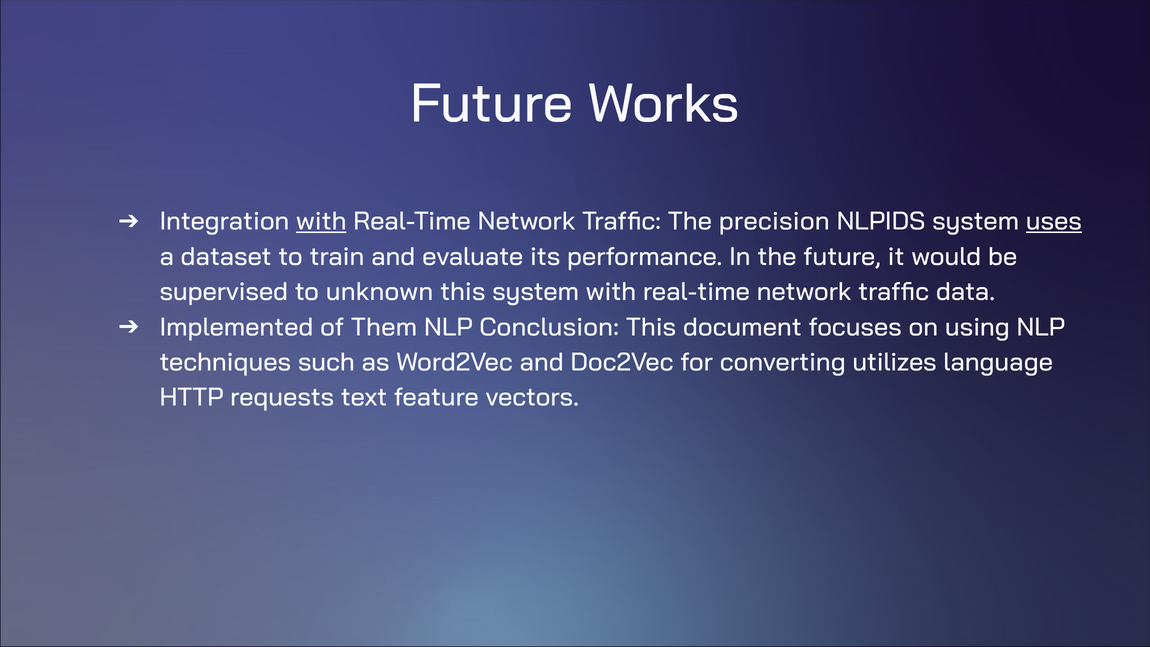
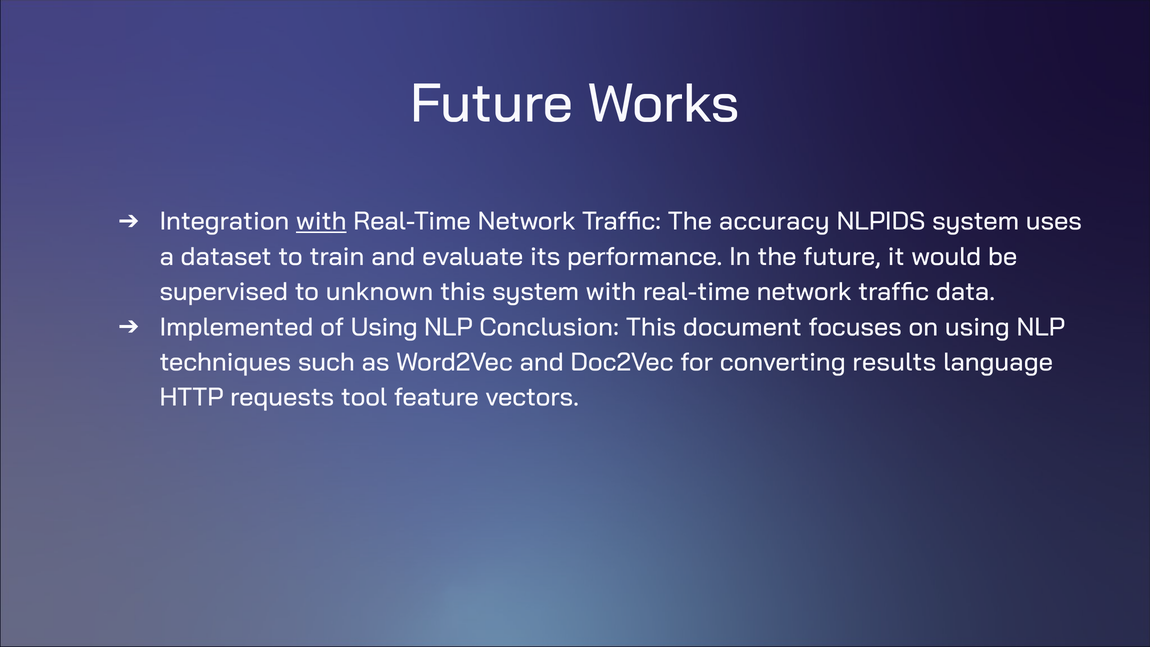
precision: precision -> accuracy
uses underline: present -> none
of Them: Them -> Using
utilizes: utilizes -> results
text: text -> tool
